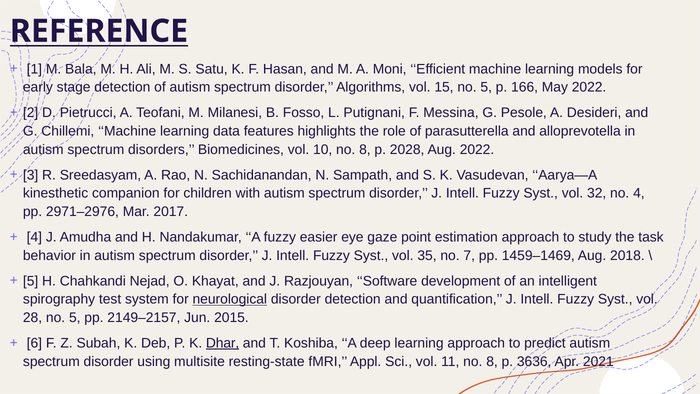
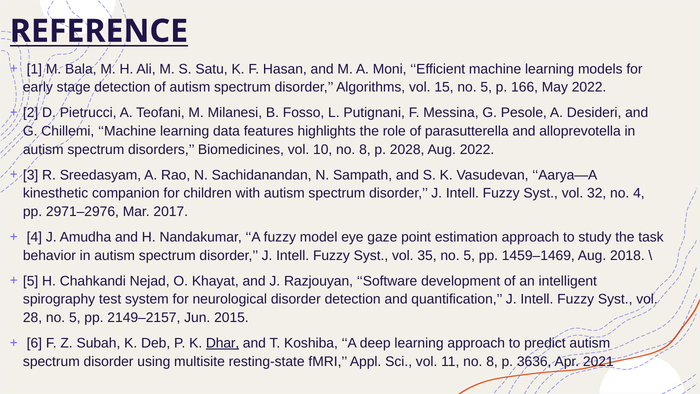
easier: easier -> model
35 no 7: 7 -> 5
neurological underline: present -> none
